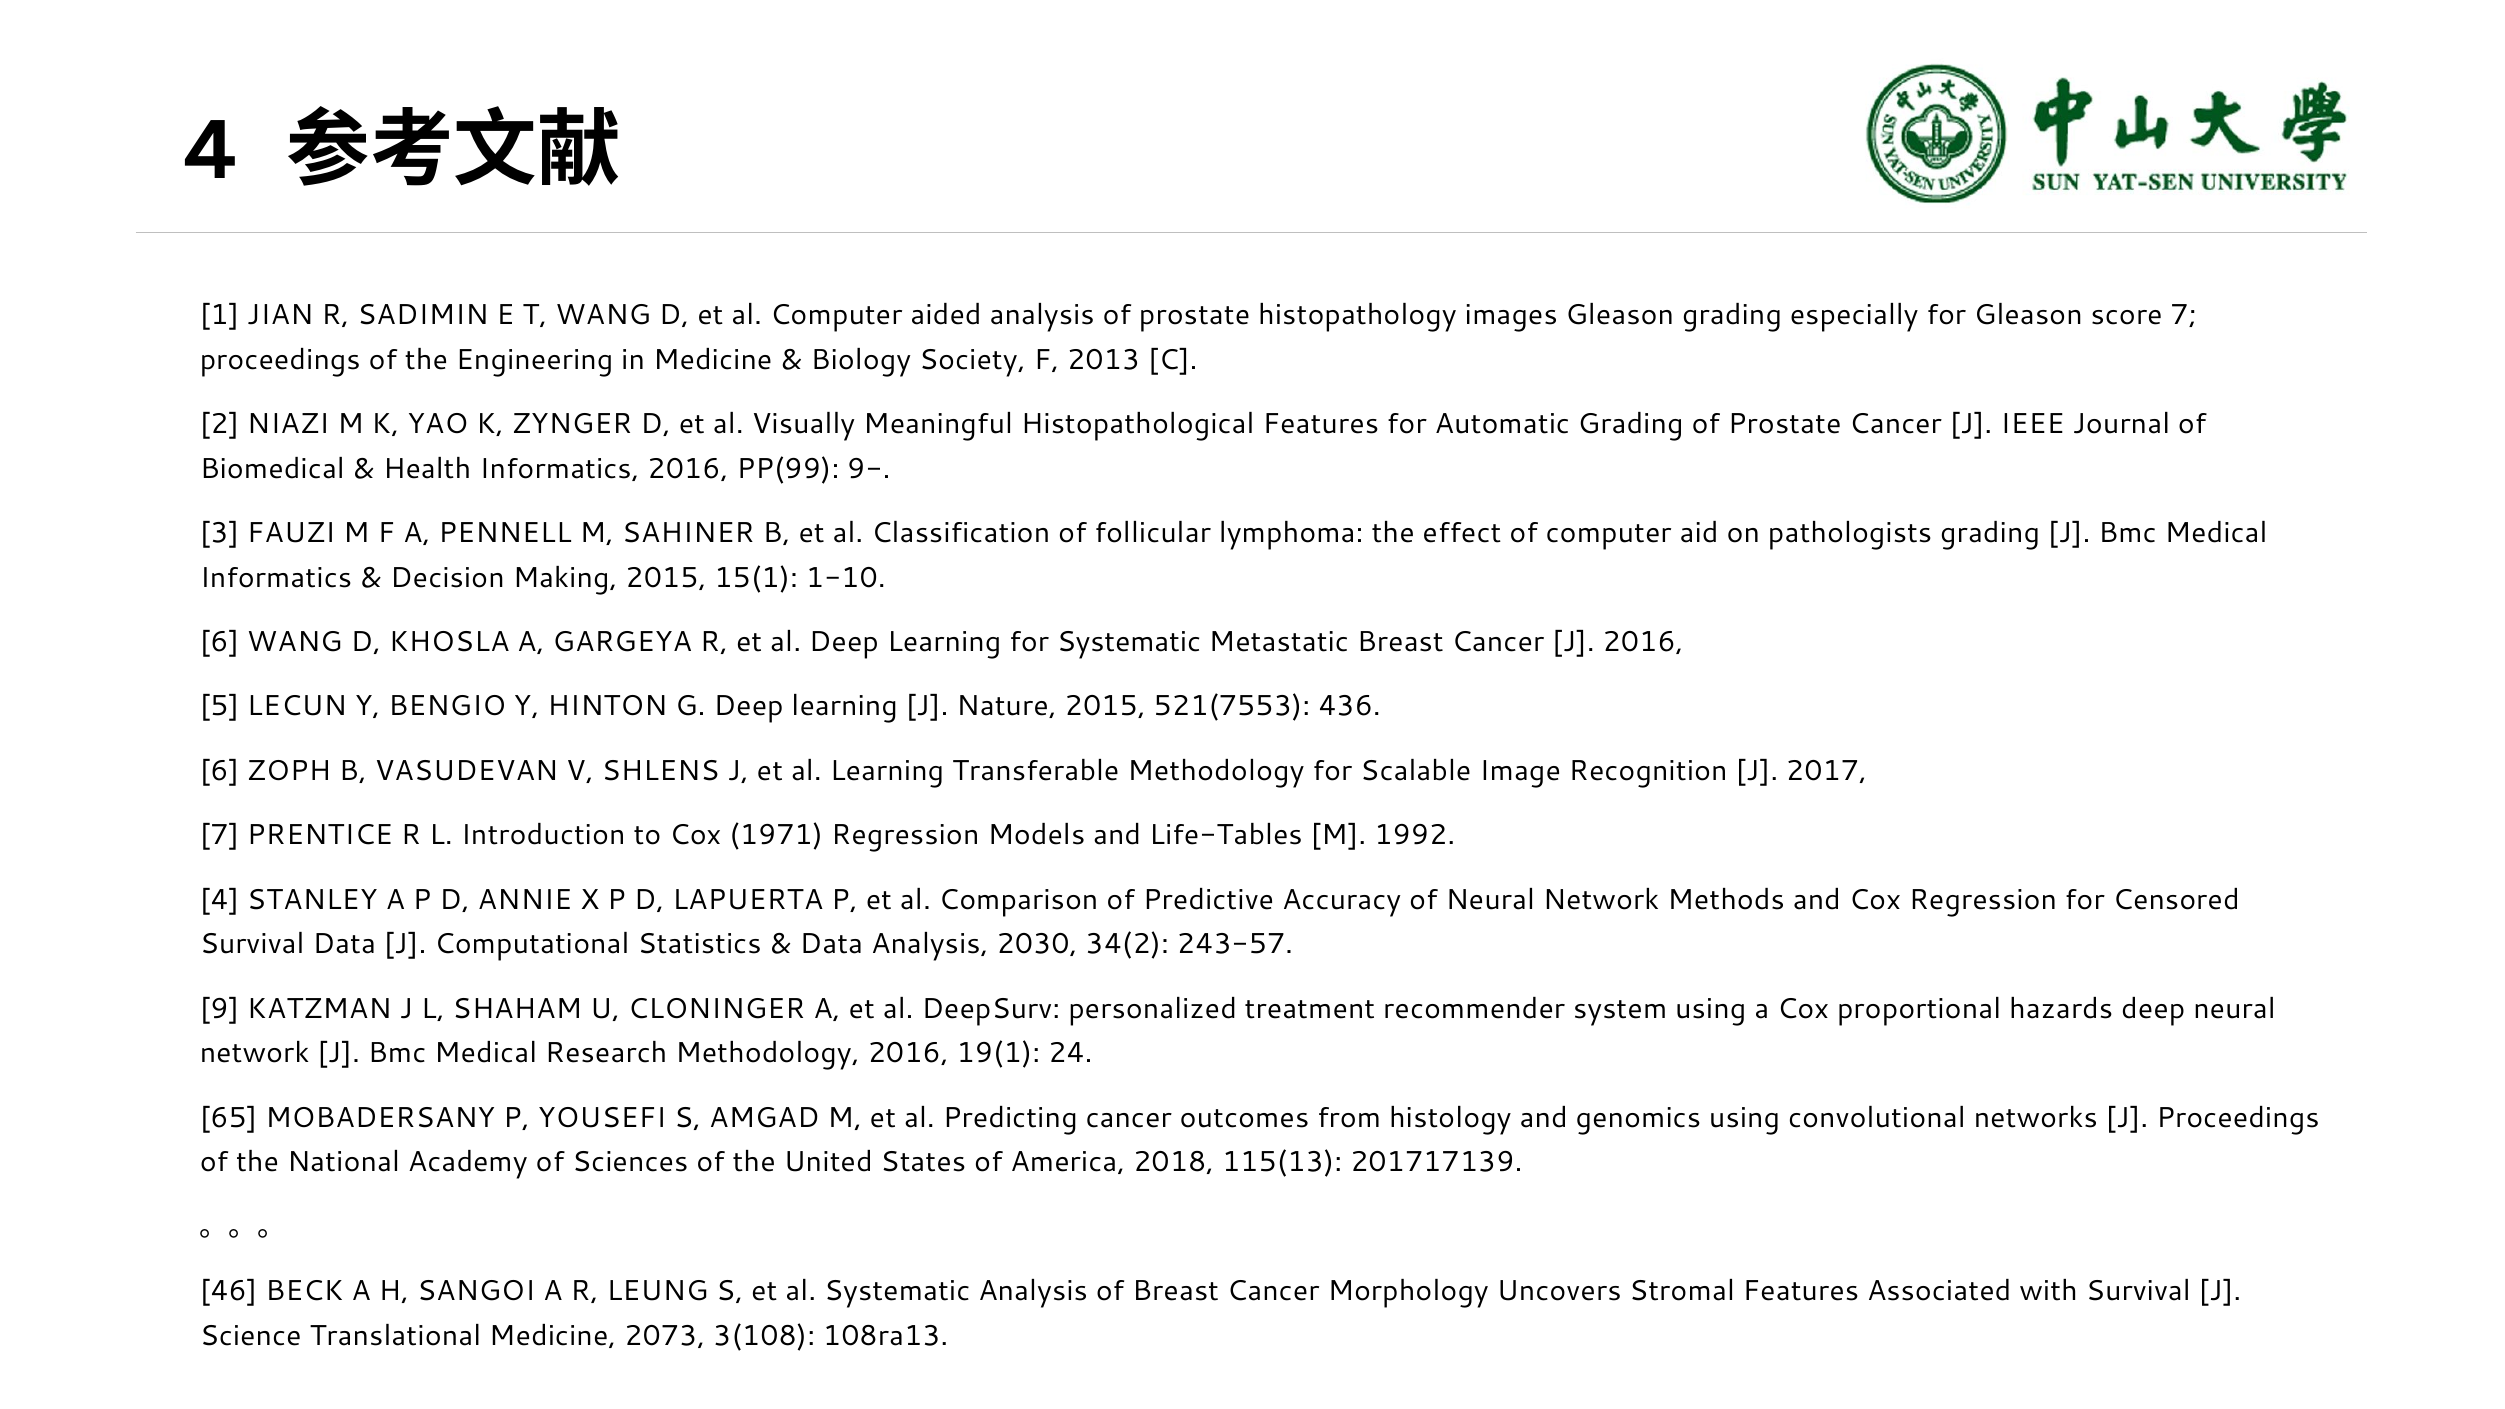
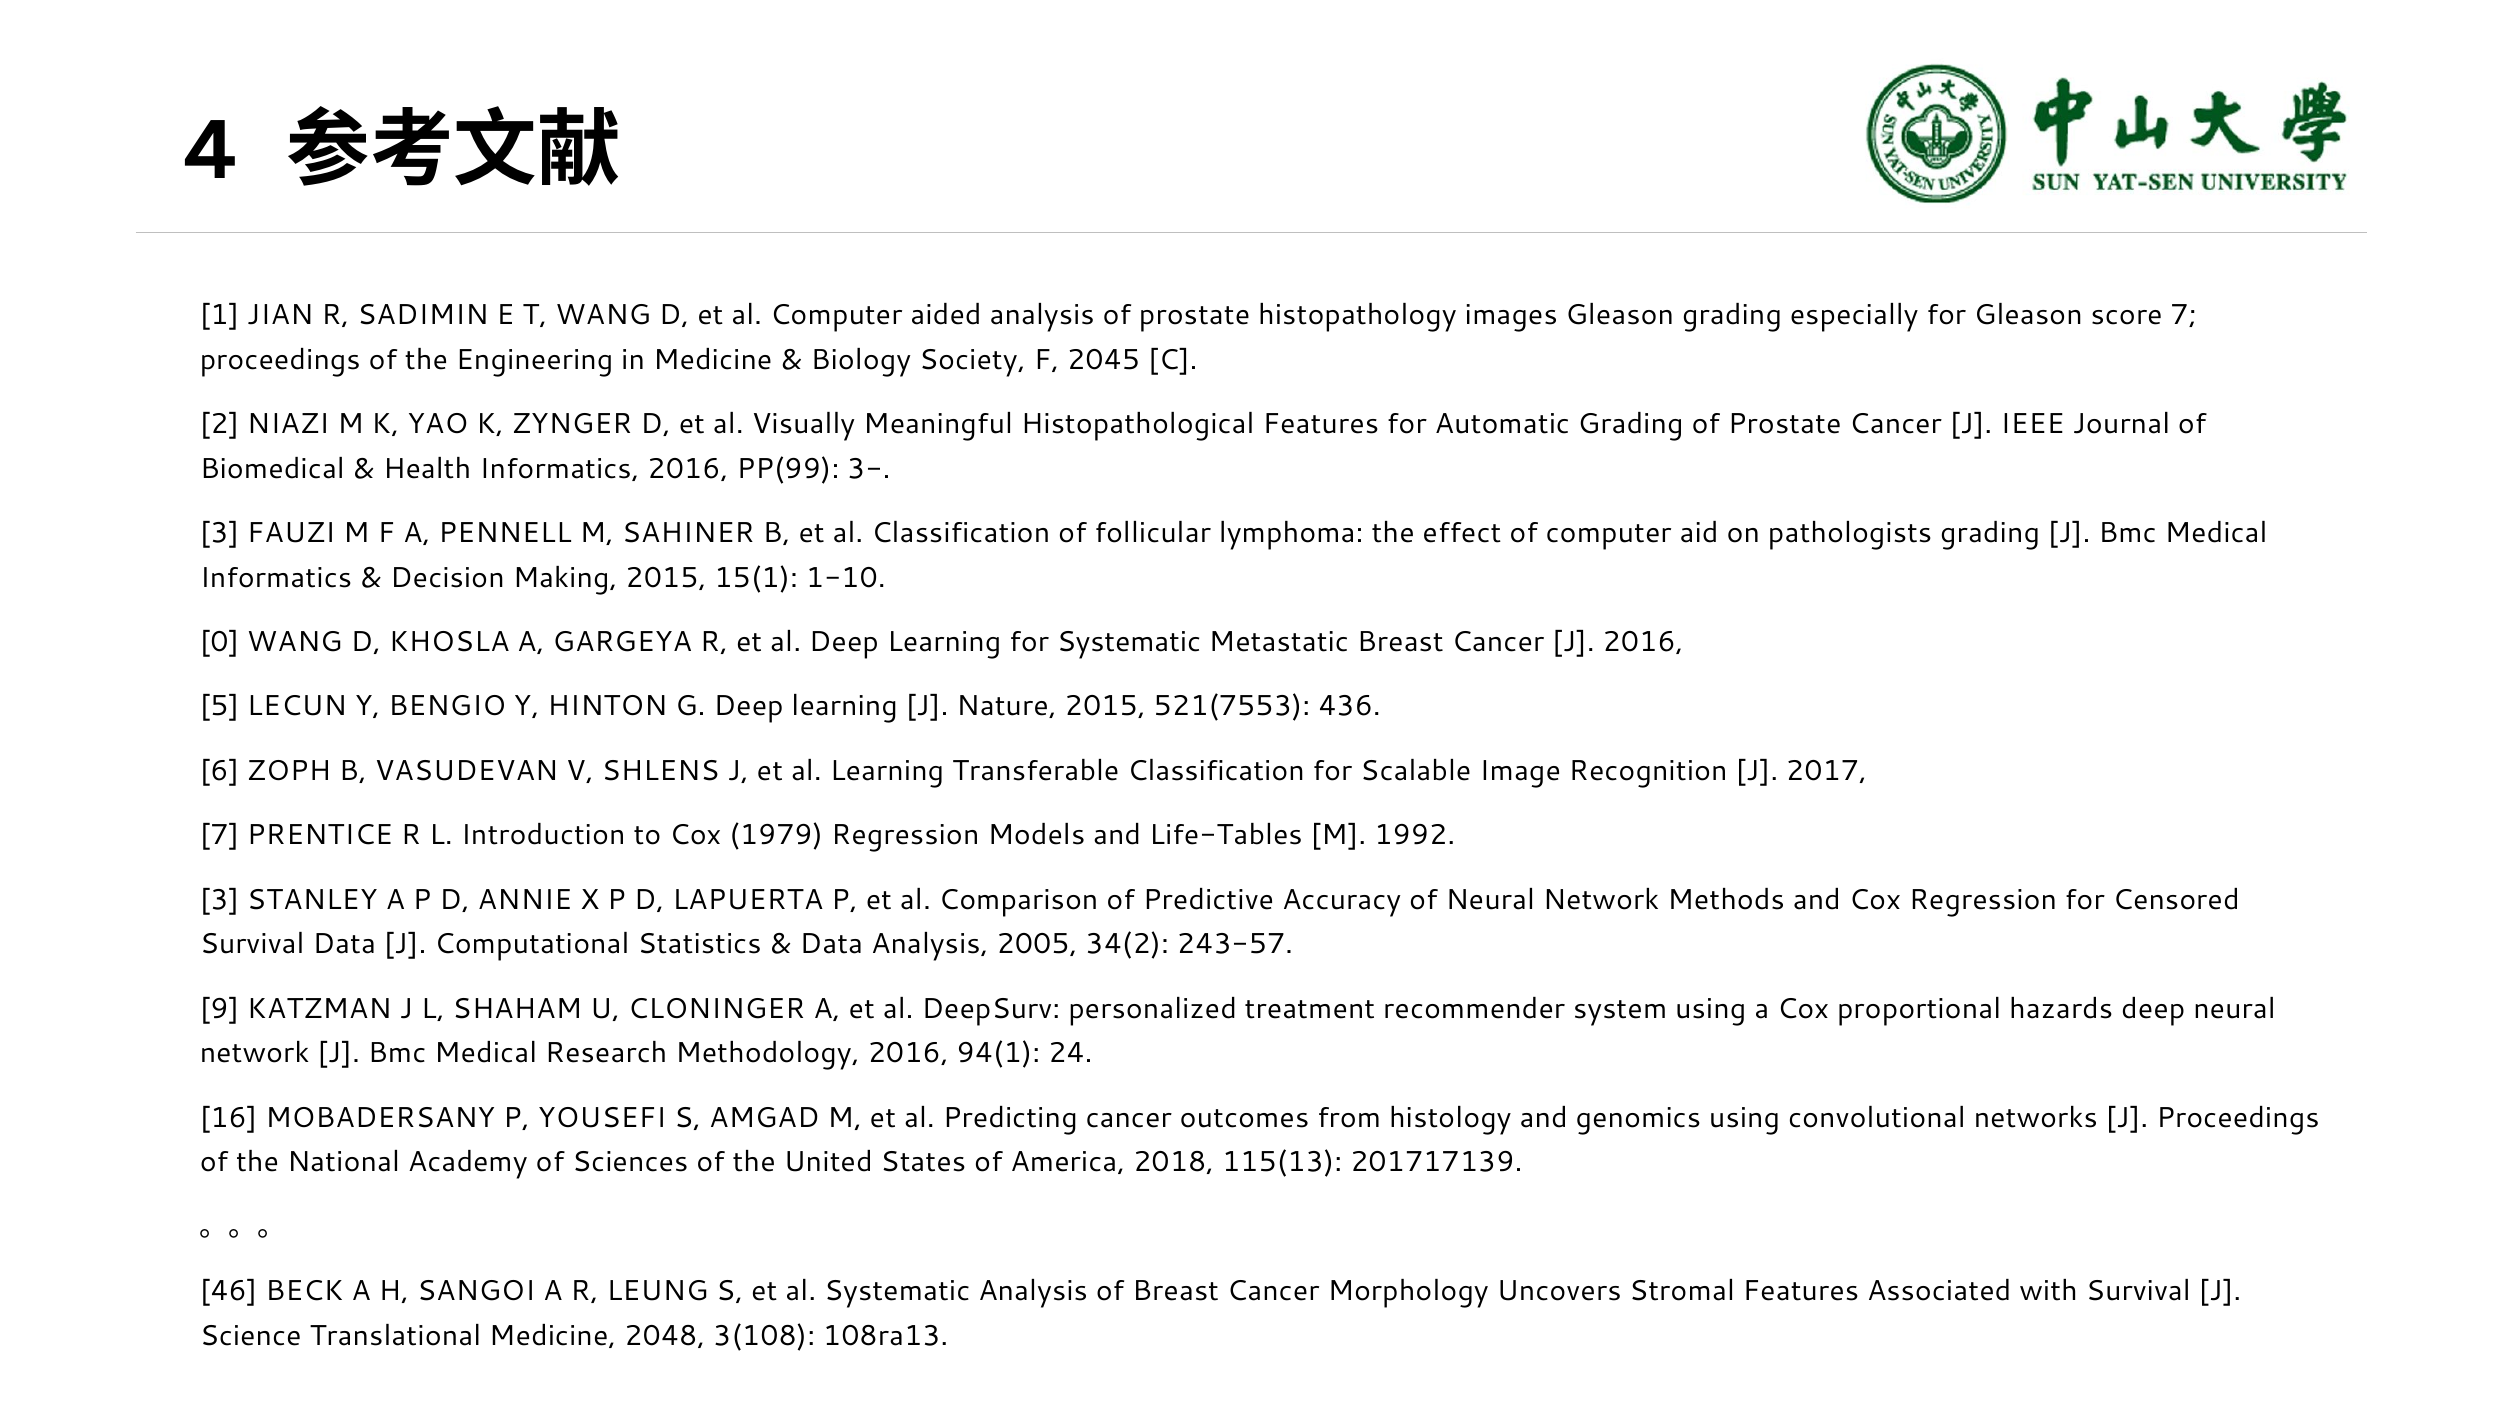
2013: 2013 -> 2045
9-: 9- -> 3-
6 at (219, 642): 6 -> 0
Transferable Methodology: Methodology -> Classification
1971: 1971 -> 1979
4 at (219, 900): 4 -> 3
2030: 2030 -> 2005
19(1: 19(1 -> 94(1
65: 65 -> 16
2073: 2073 -> 2048
